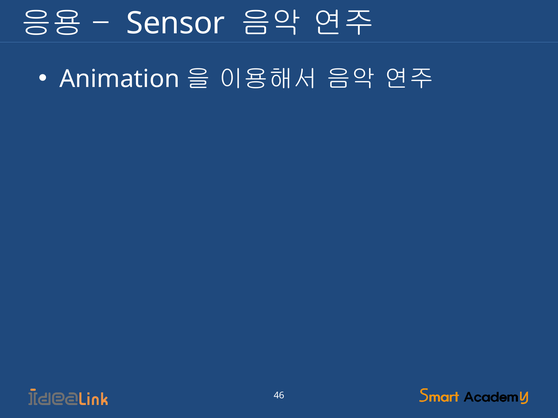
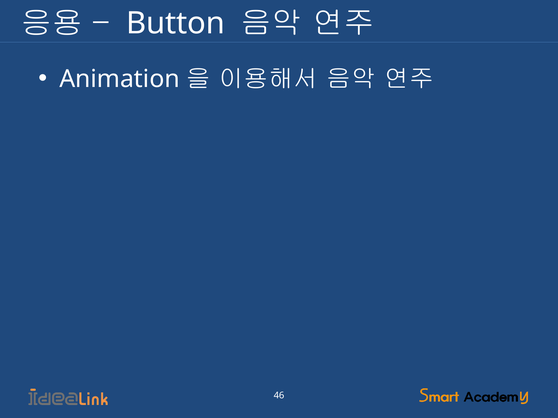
Sensor: Sensor -> Button
